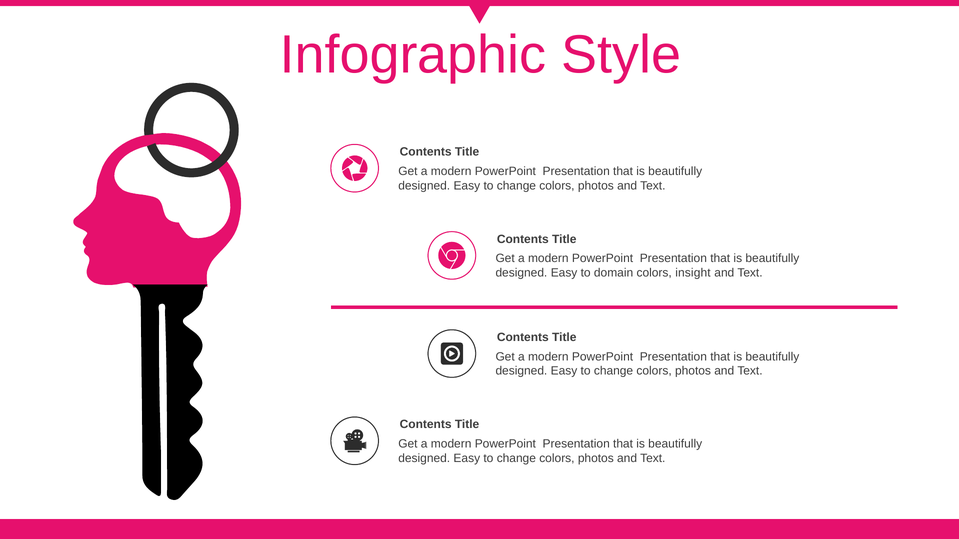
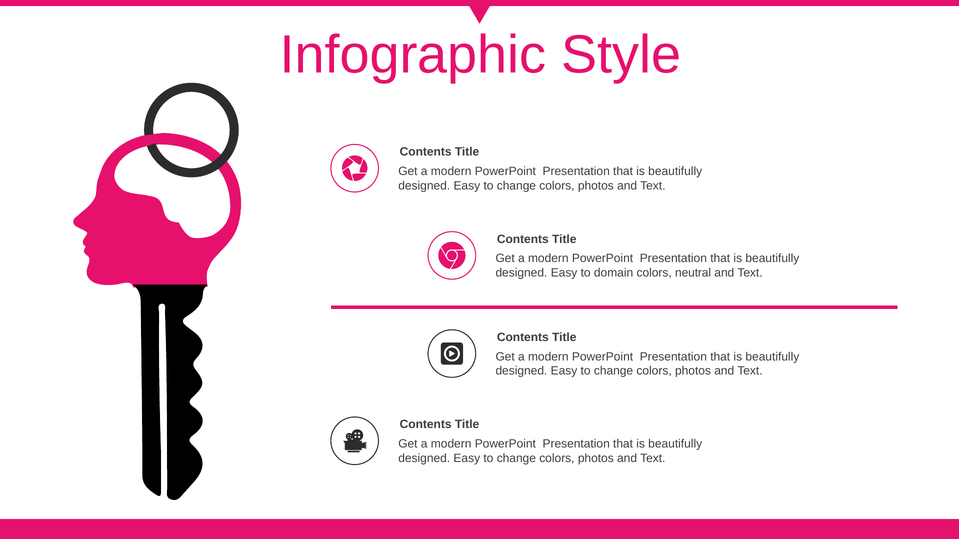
insight: insight -> neutral
